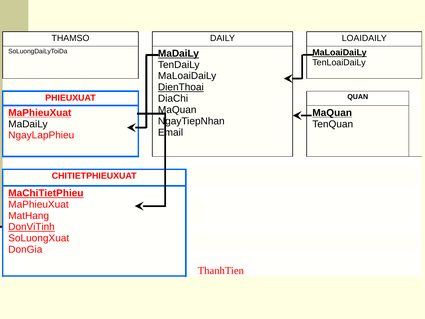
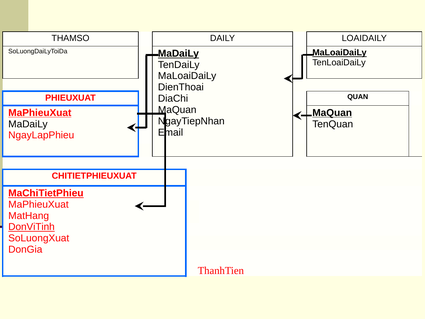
DienThoai underline: present -> none
